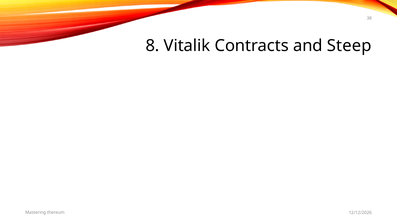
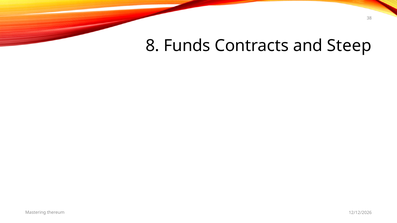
Vitalik: Vitalik -> Funds
